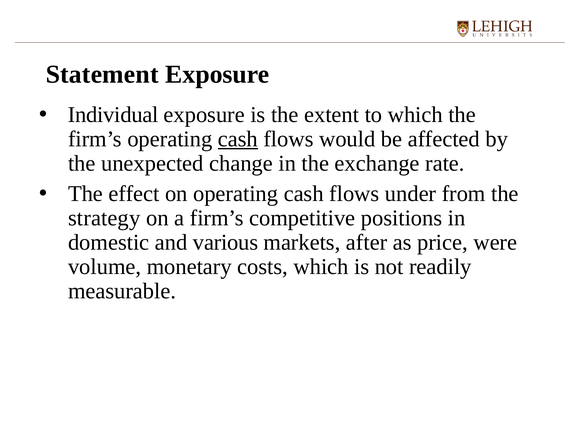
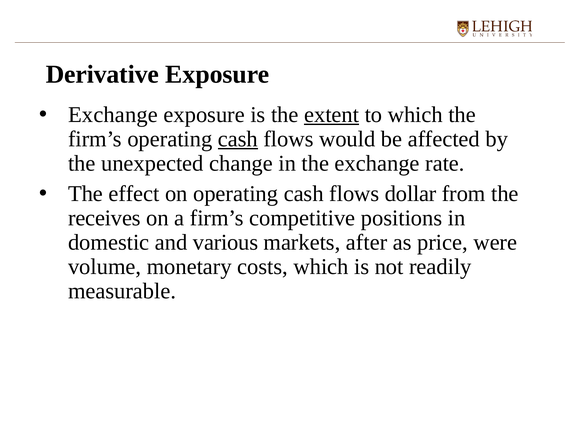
Statement: Statement -> Derivative
Individual at (113, 115): Individual -> Exchange
extent underline: none -> present
under: under -> dollar
strategy: strategy -> receives
